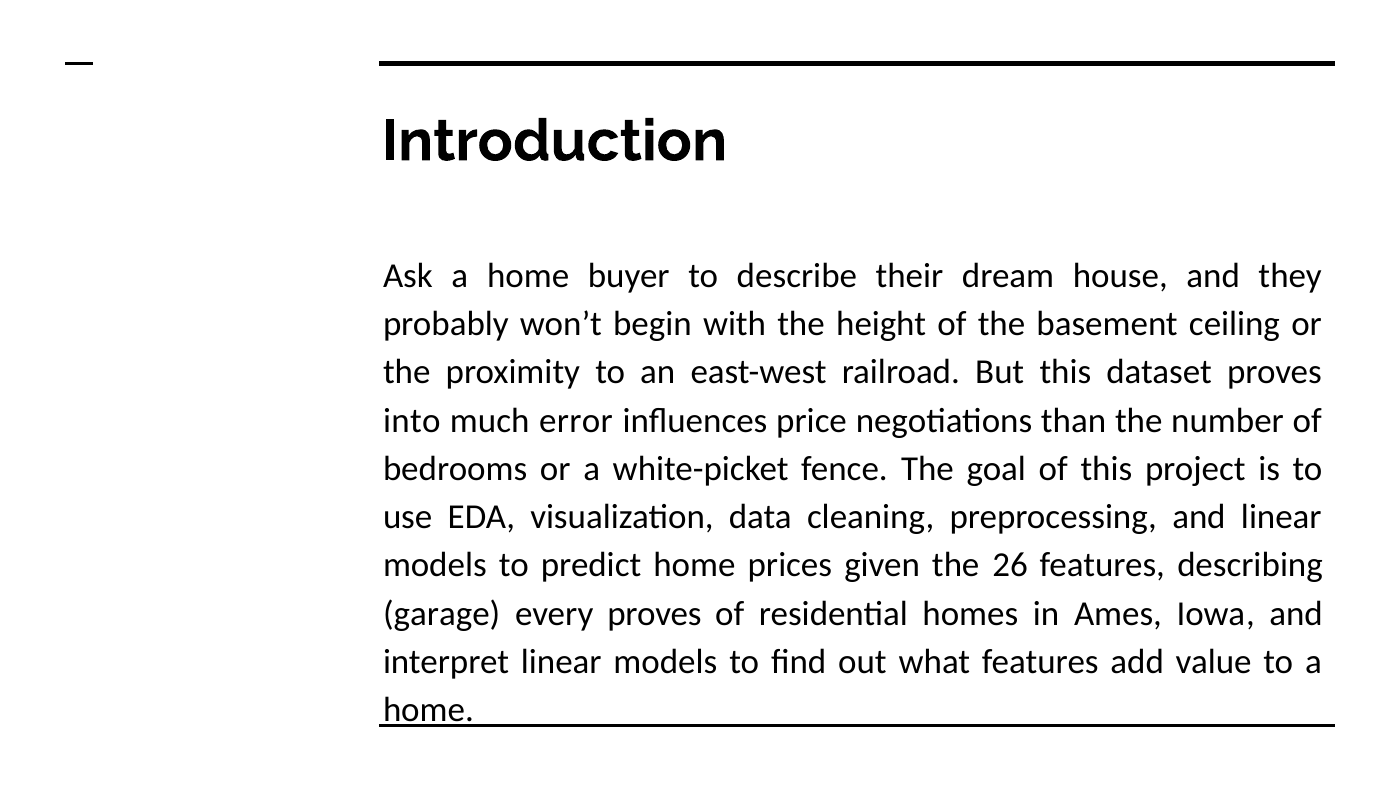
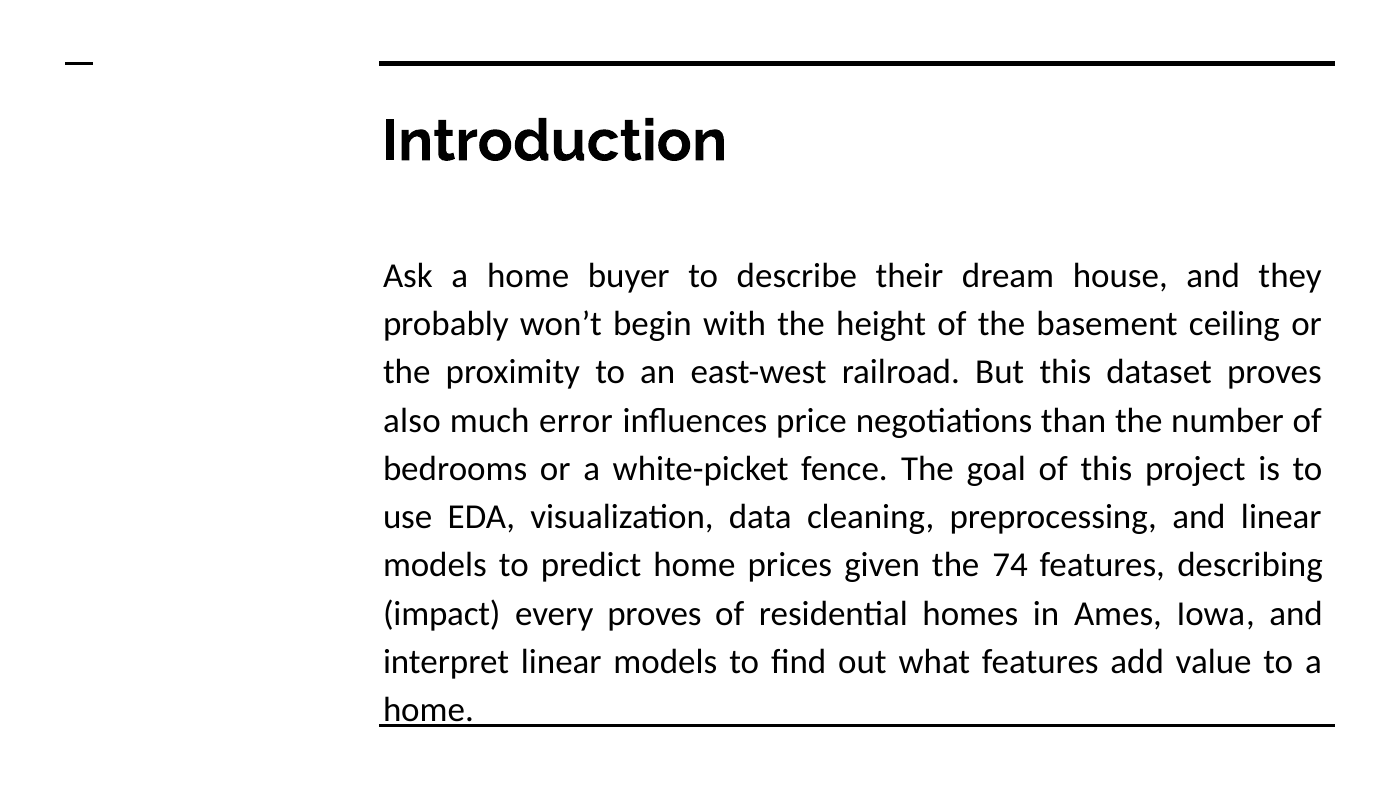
into: into -> also
26: 26 -> 74
garage: garage -> impact
